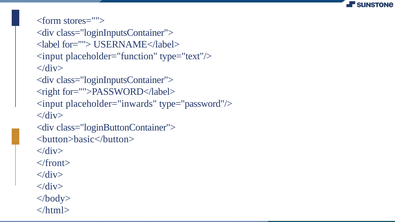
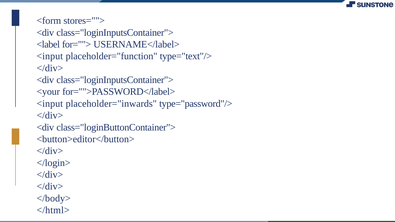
<right: <right -> <your
<button>basic</button>: <button>basic</button> -> <button>editor</button>
</front>: </front> -> </login>
